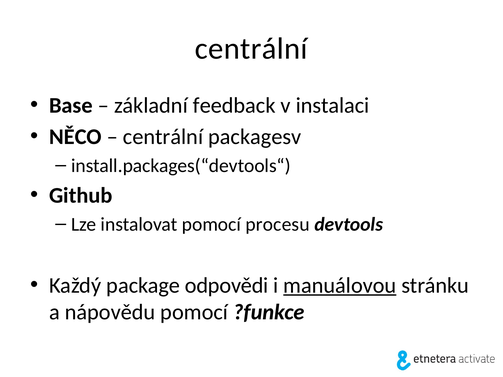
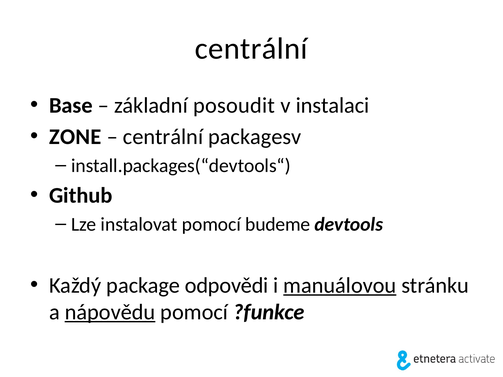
feedback: feedback -> posoudit
NĚCO: NĚCO -> ZONE
procesu: procesu -> budeme
nápovědu underline: none -> present
